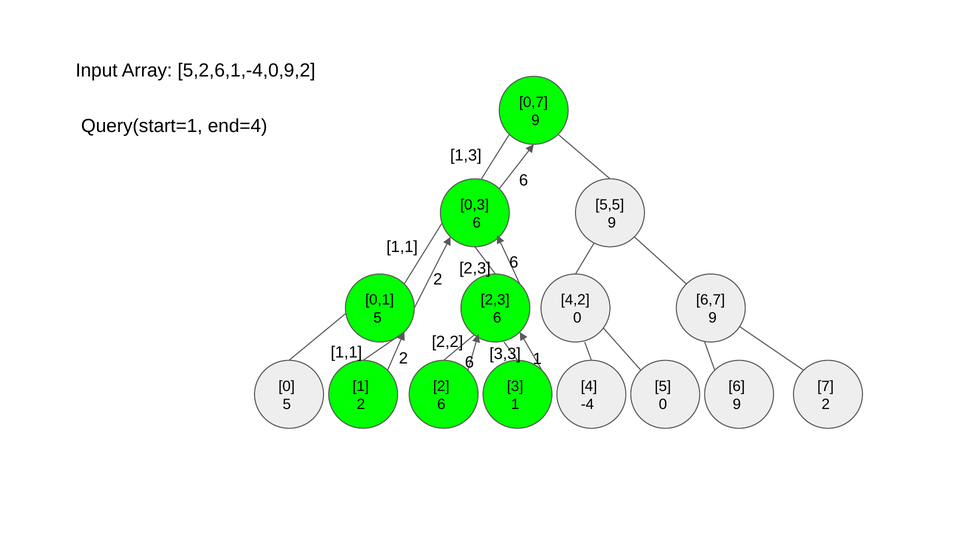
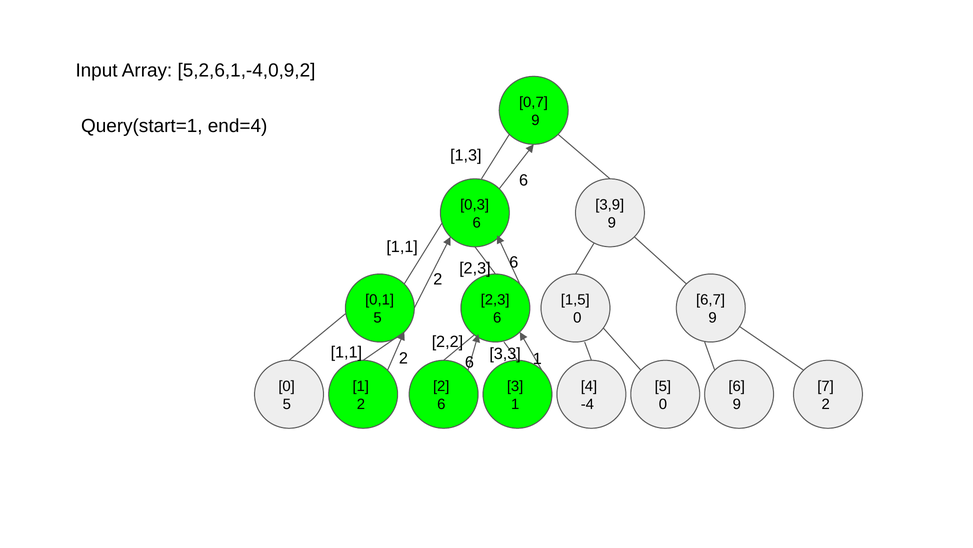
5,5: 5,5 -> 3,9
4,2: 4,2 -> 1,5
